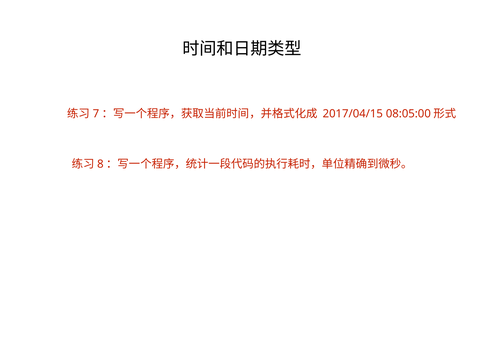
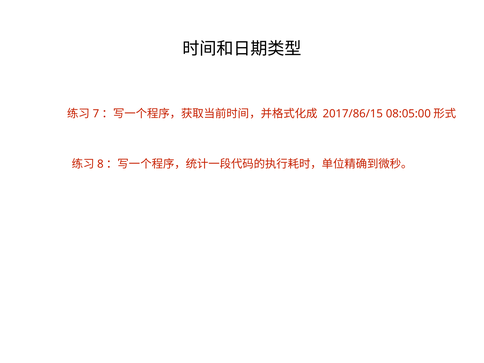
2017/04/15: 2017/04/15 -> 2017/86/15
